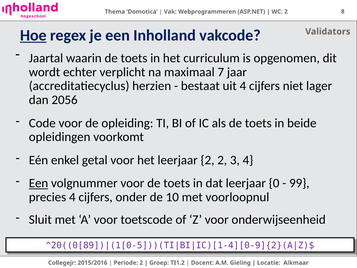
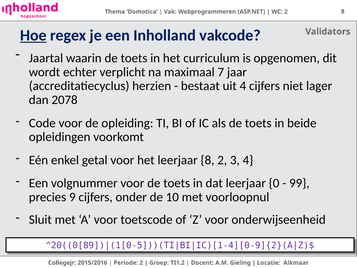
2056: 2056 -> 2078
leerjaar 2: 2 -> 8
Een at (39, 183) underline: present -> none
precies 4: 4 -> 9
